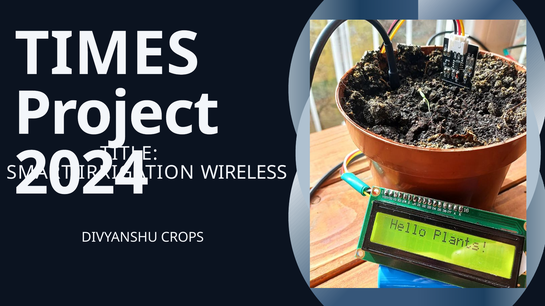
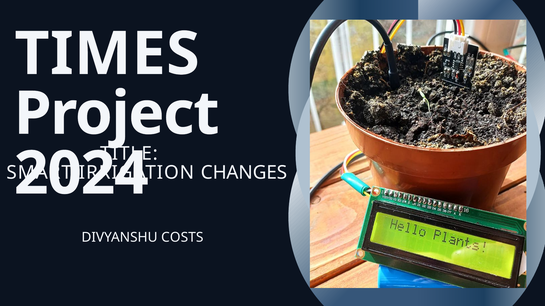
WIRELESS: WIRELESS -> CHANGES
CROPS: CROPS -> COSTS
